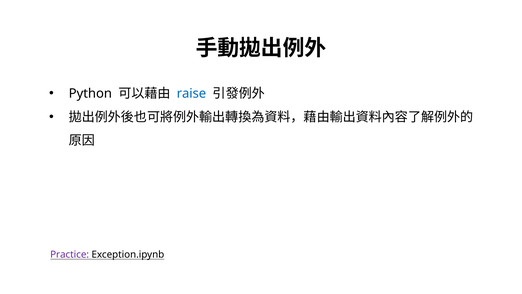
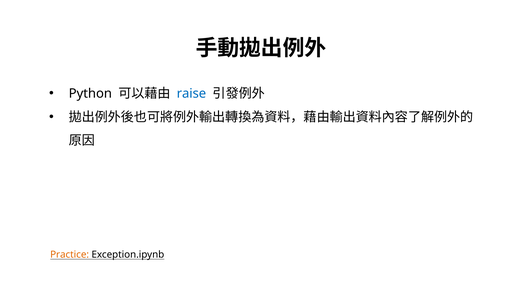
Practice colour: purple -> orange
